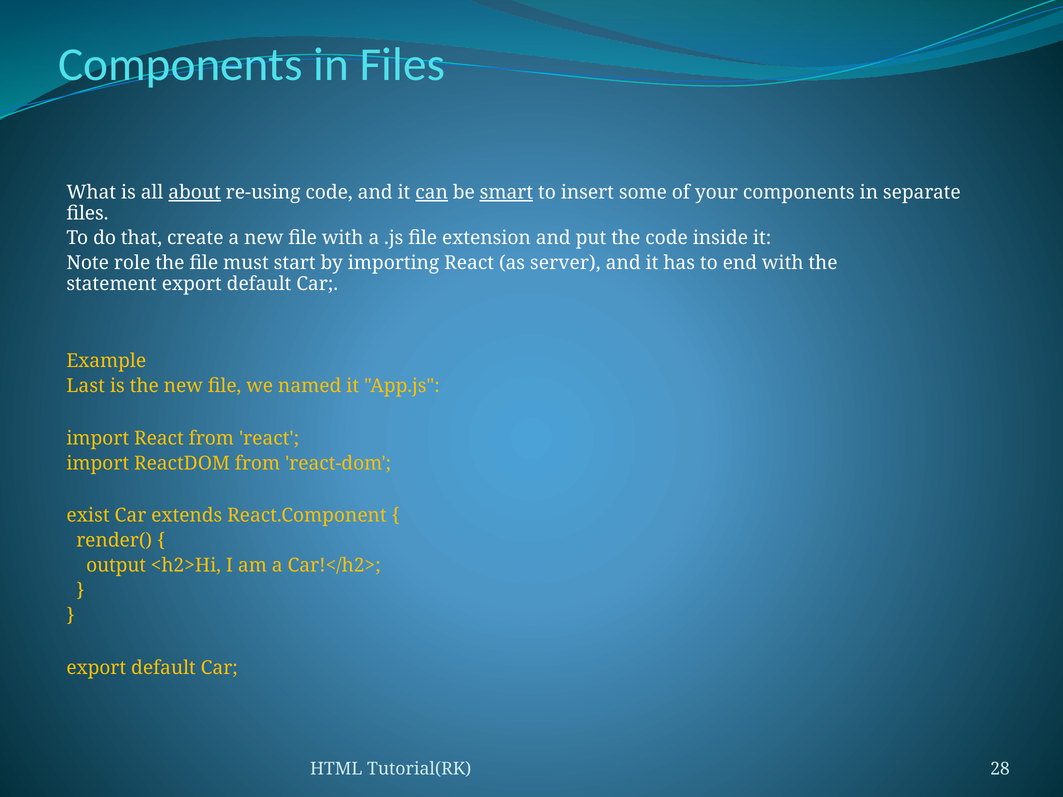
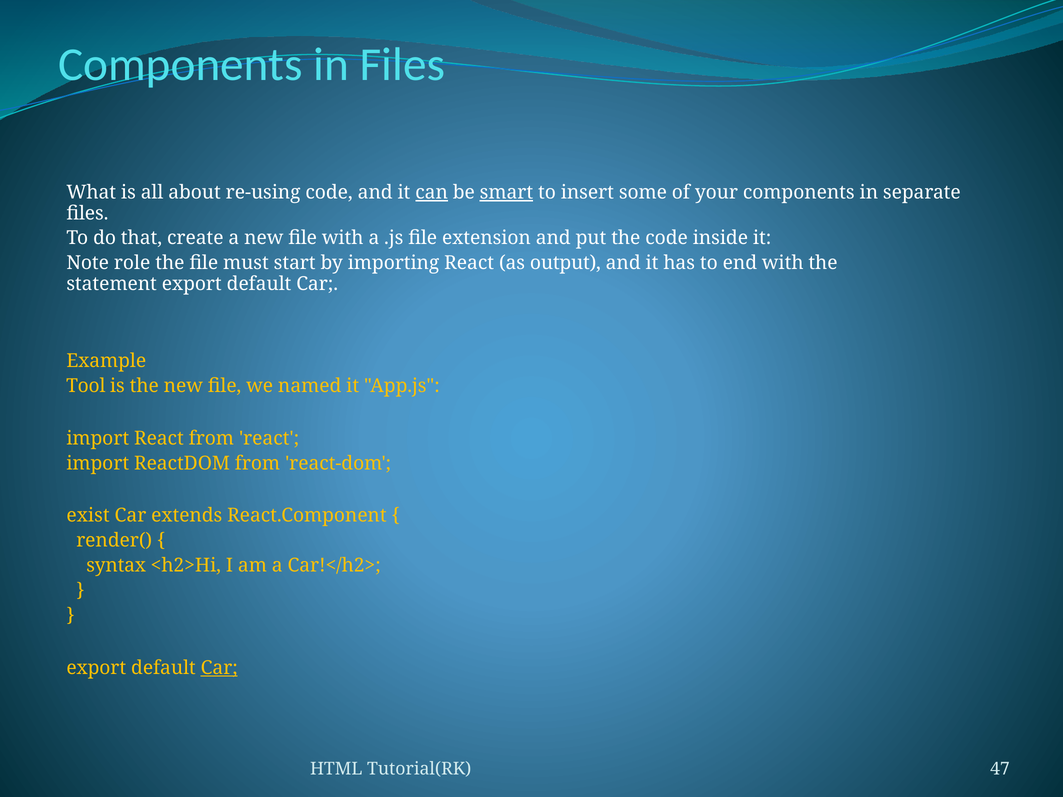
about underline: present -> none
server: server -> output
Last: Last -> Tool
output: output -> syntax
Car at (219, 668) underline: none -> present
28: 28 -> 47
